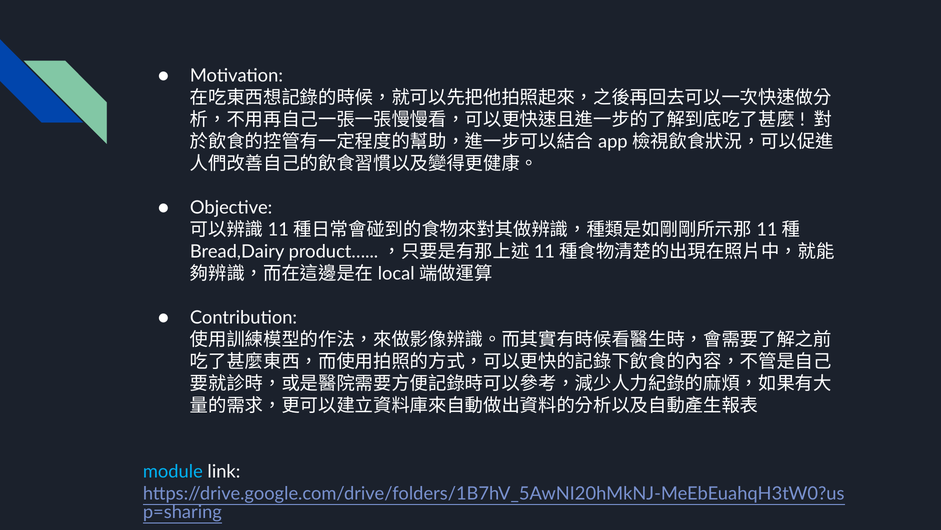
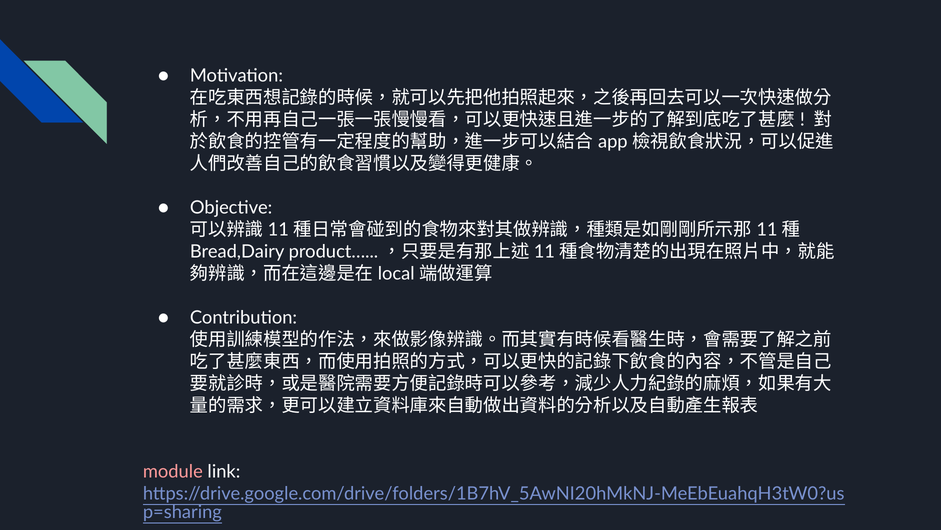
module colour: light blue -> pink
